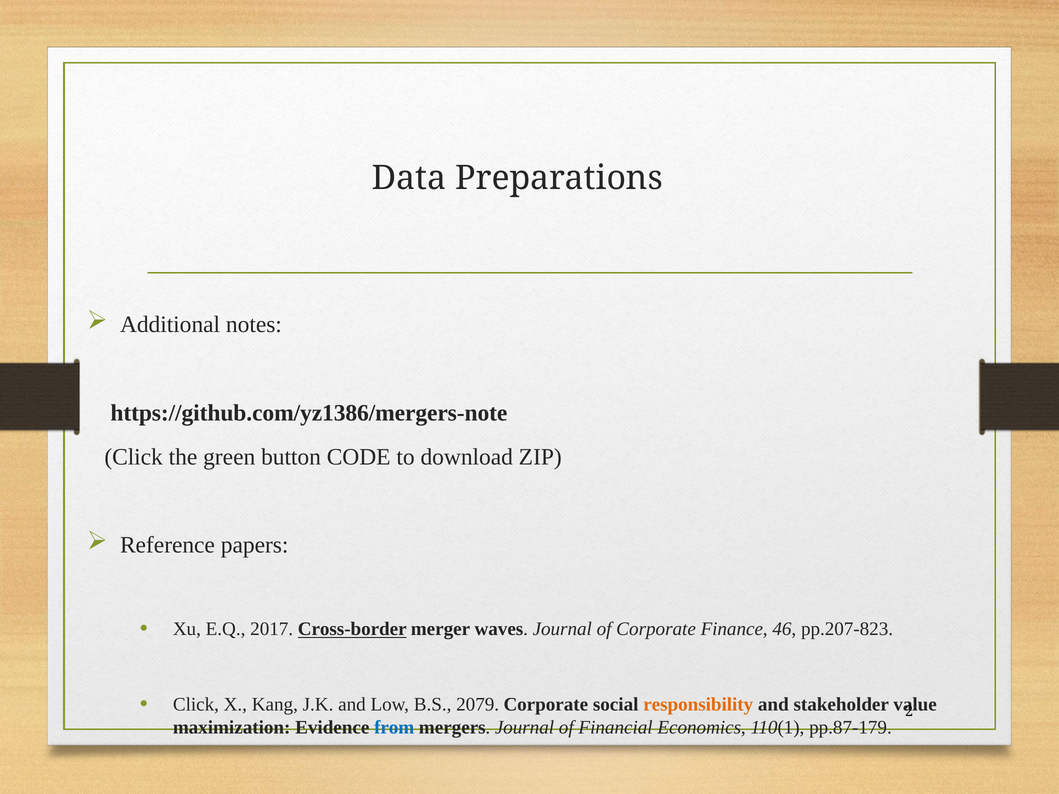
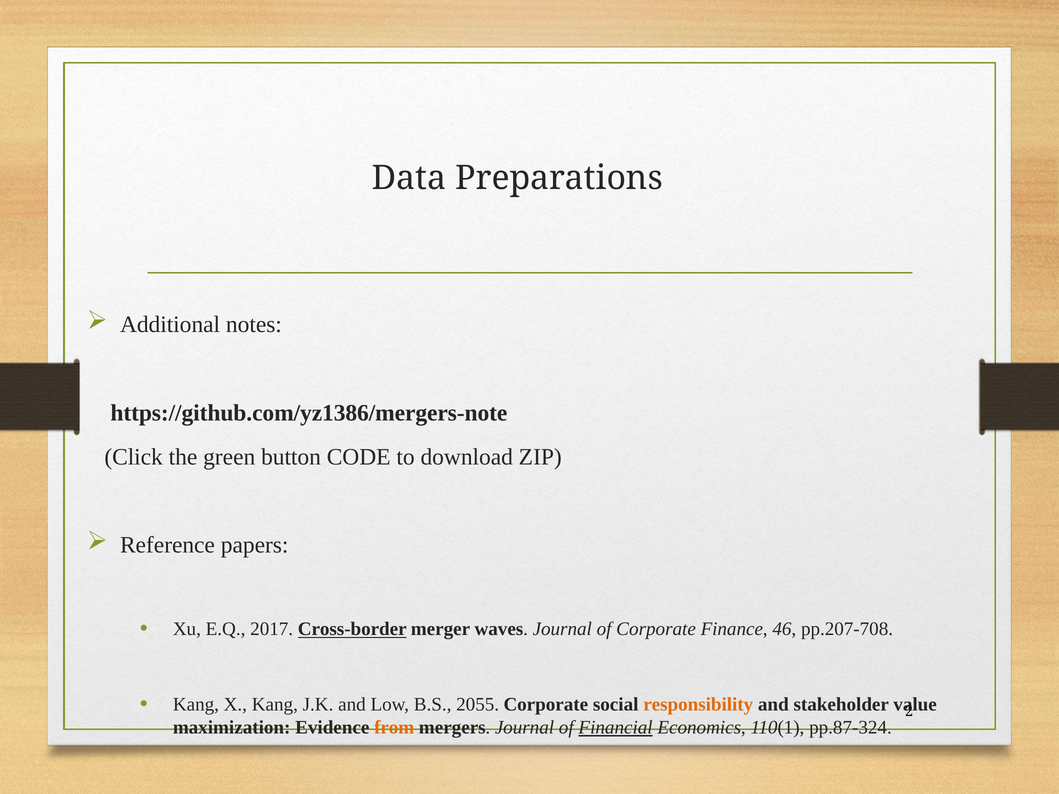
pp.207-823: pp.207-823 -> pp.207-708
Click at (196, 705): Click -> Kang
2079: 2079 -> 2055
from colour: blue -> orange
Financial underline: none -> present
pp.87-179: pp.87-179 -> pp.87-324
